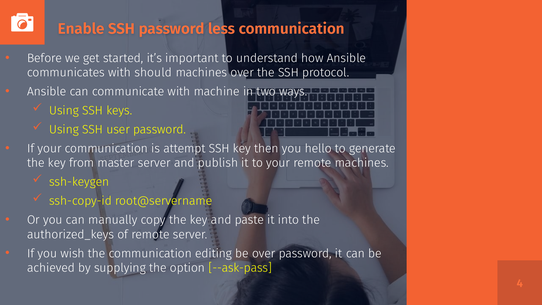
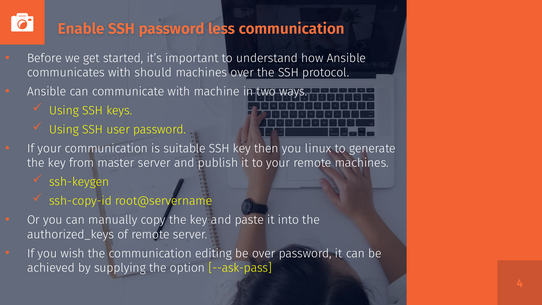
attempt: attempt -> suitable
hello: hello -> linux
